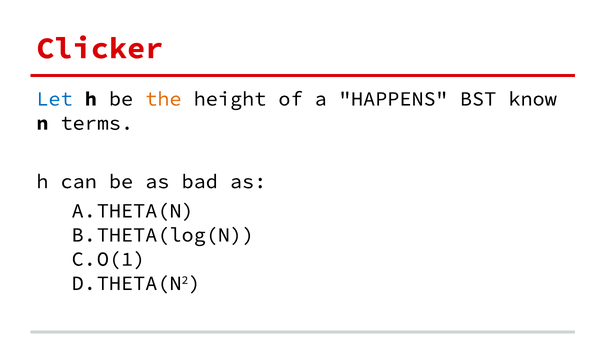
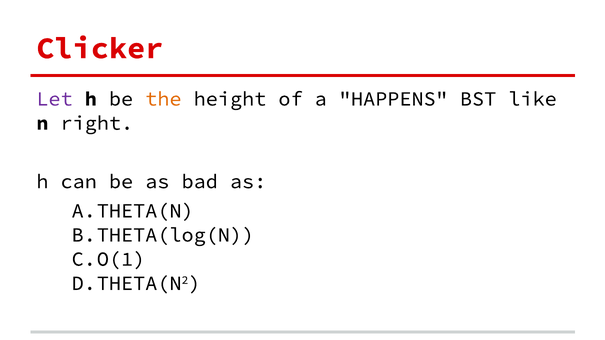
Let colour: blue -> purple
know: know -> like
terms: terms -> right
